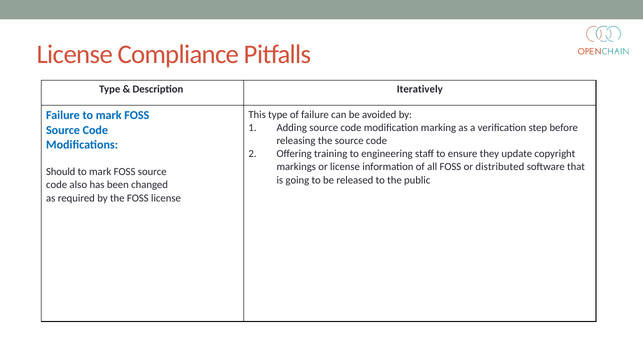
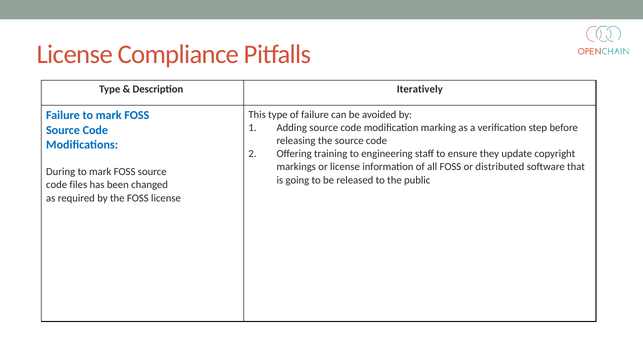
Should: Should -> During
also: also -> files
